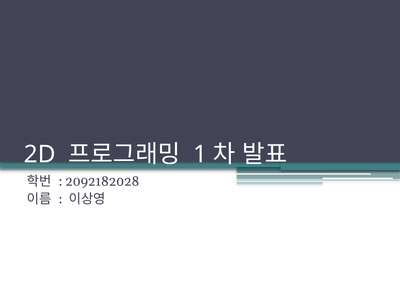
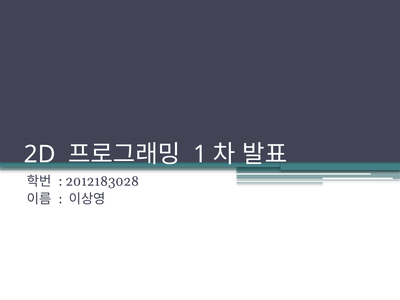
2092182028: 2092182028 -> 2012183028
